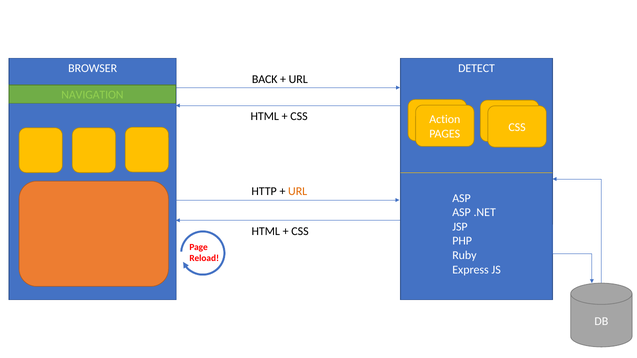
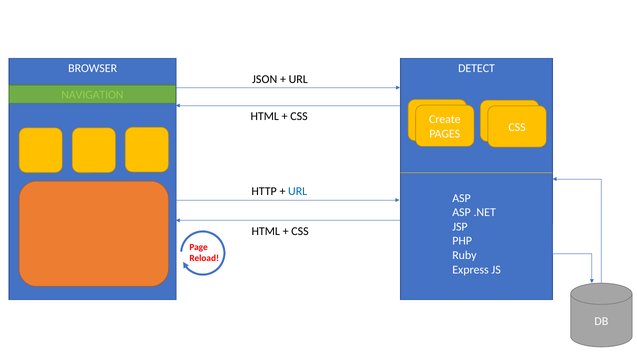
BACK: BACK -> JSON
Action: Action -> Create
URL at (298, 192) colour: orange -> blue
